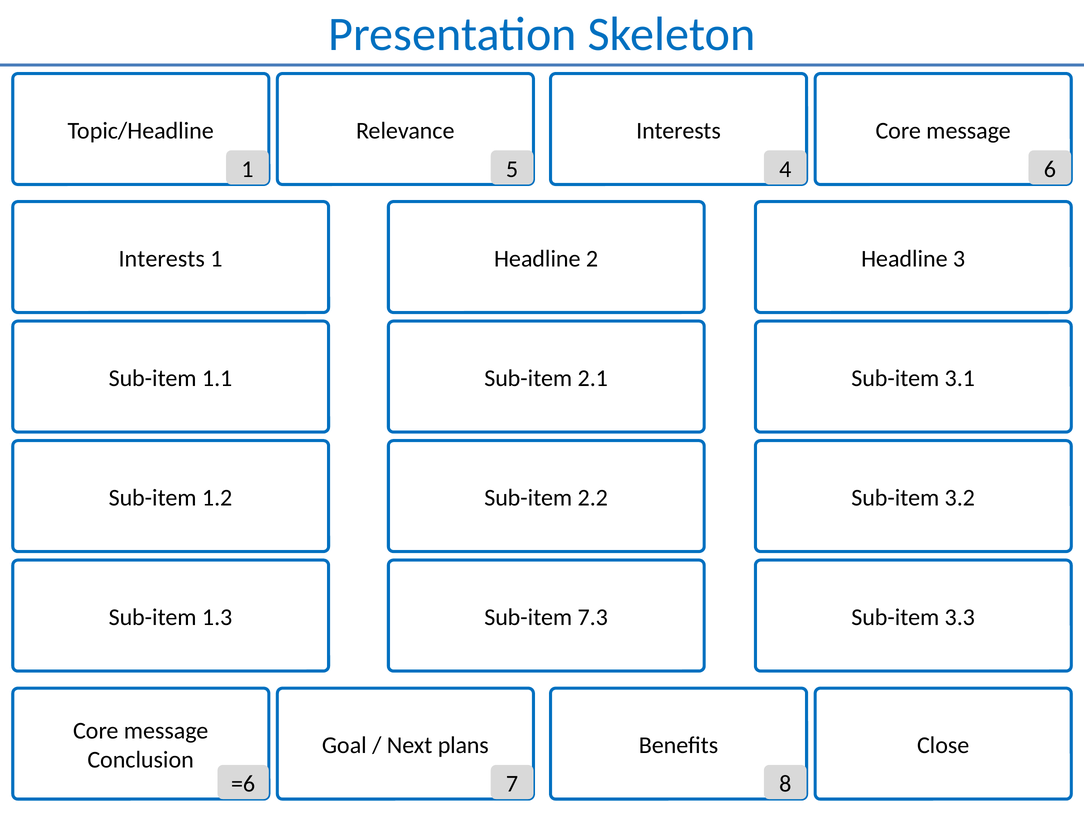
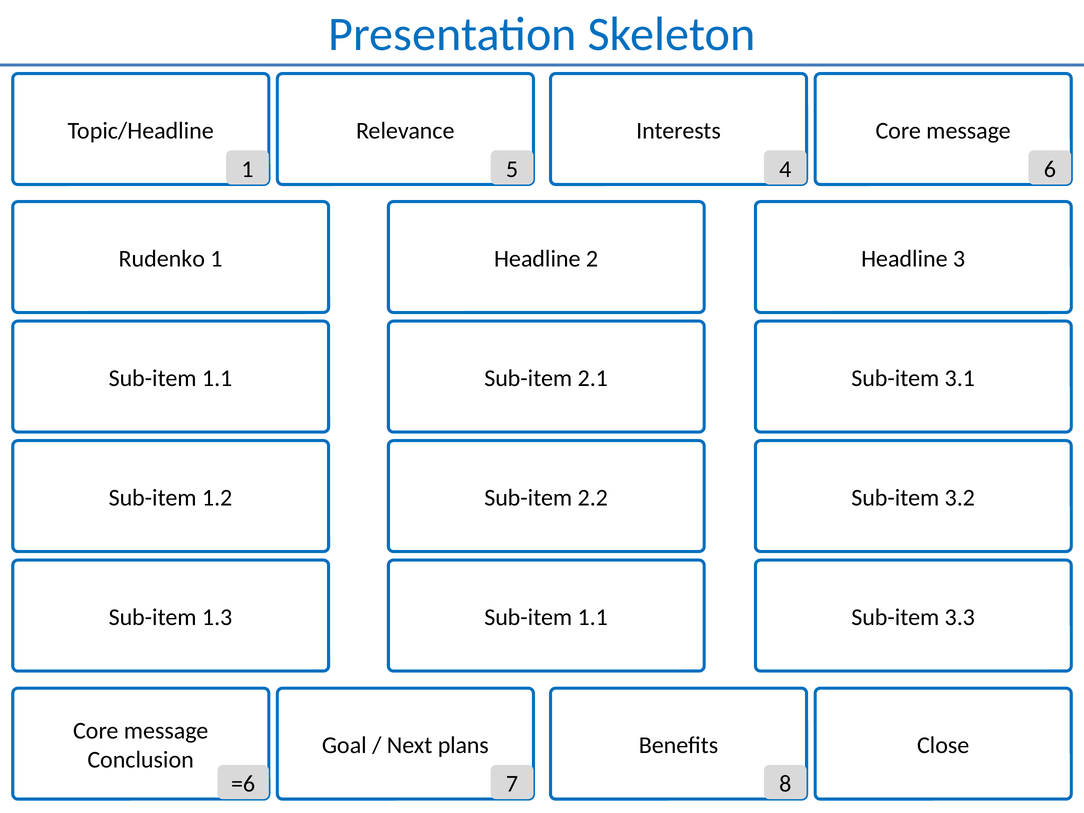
Interests at (162, 259): Interests -> Rudenko
1.3 Sub-item 7.3: 7.3 -> 1.1
